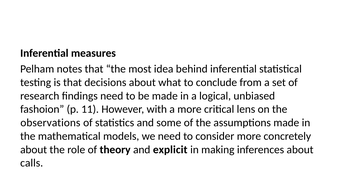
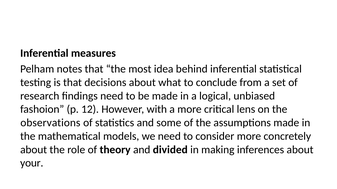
11: 11 -> 12
explicit: explicit -> divided
calls: calls -> your
